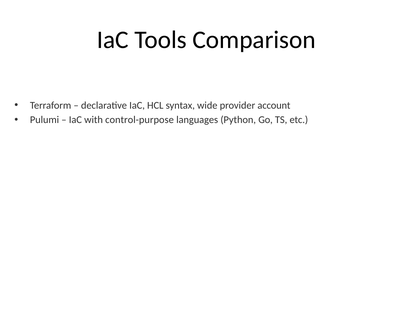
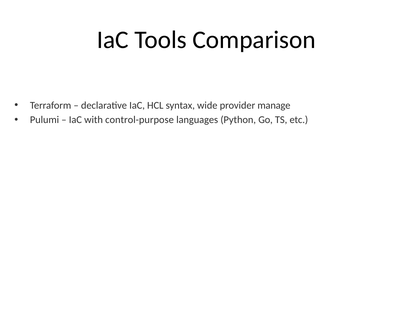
account: account -> manage
